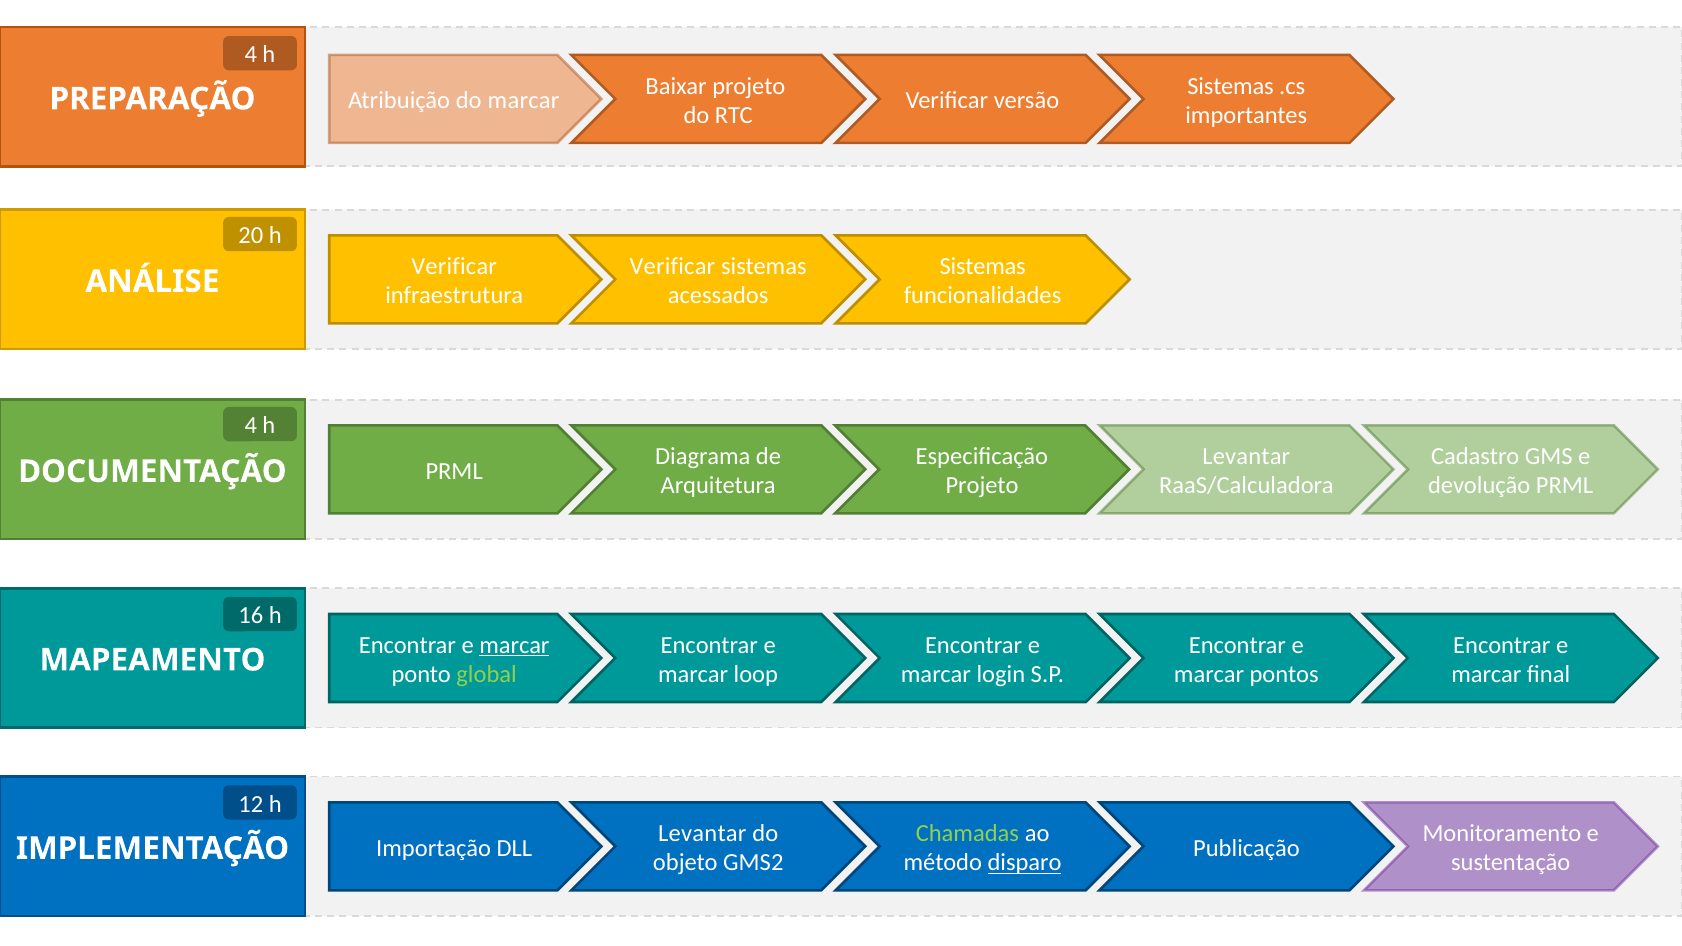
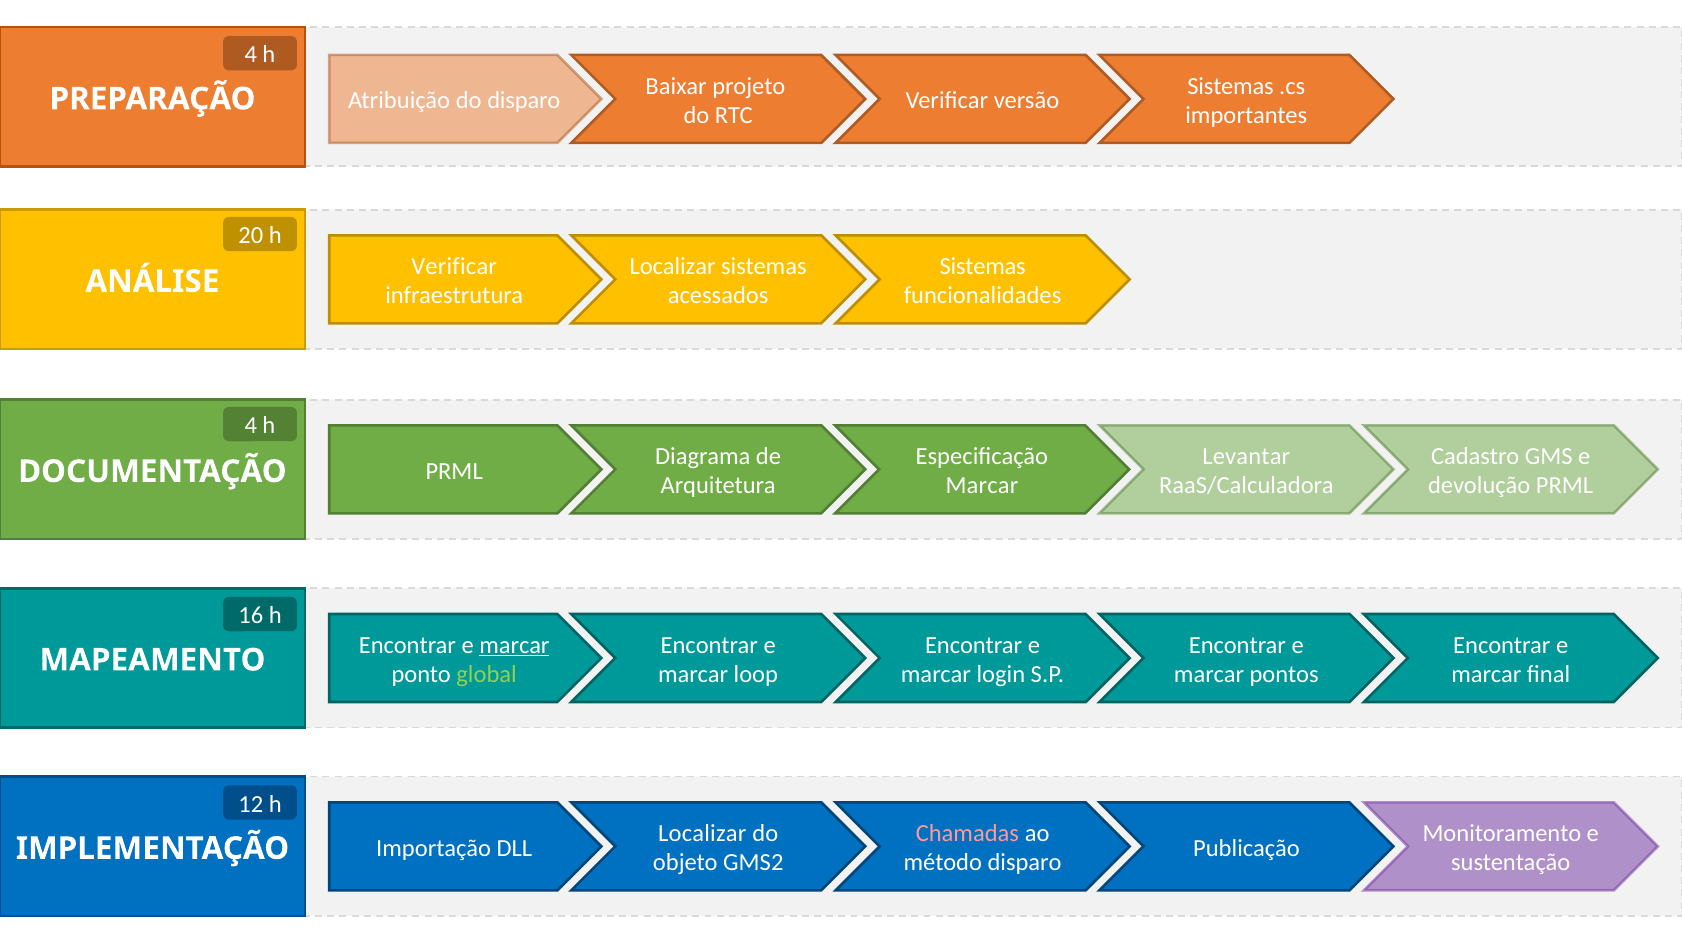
do marcar: marcar -> disparo
Verificar at (672, 266): Verificar -> Localizar
Projeto at (982, 486): Projeto -> Marcar
Levantar at (702, 833): Levantar -> Localizar
Chamadas colour: light green -> pink
disparo at (1025, 863) underline: present -> none
